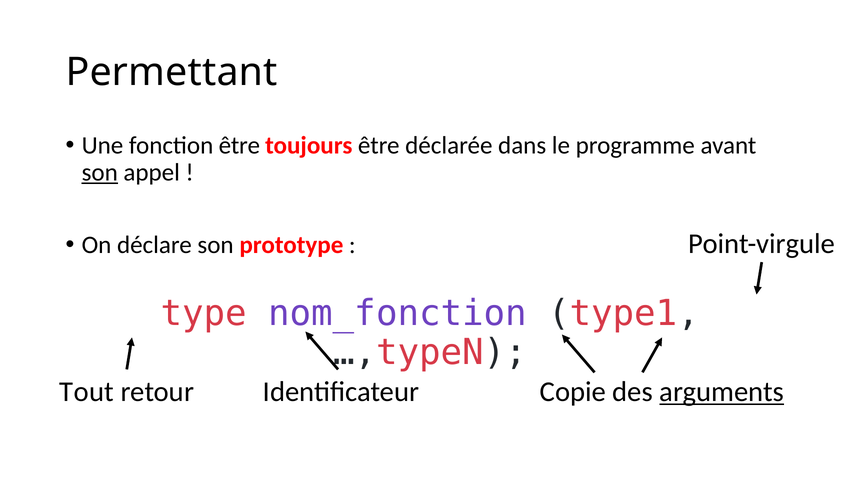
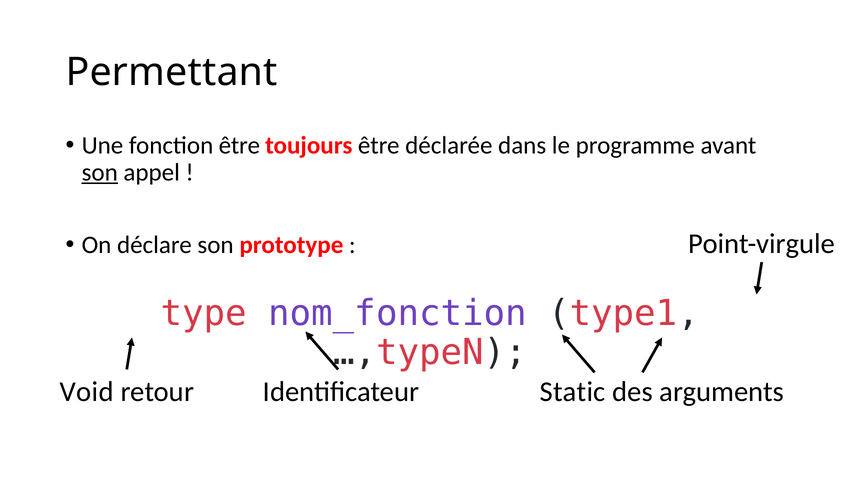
Tout: Tout -> Void
Copie: Copie -> Static
arguments underline: present -> none
